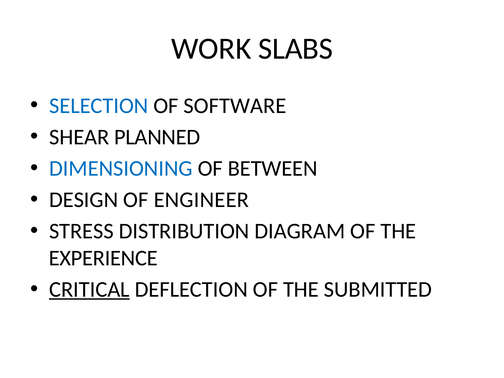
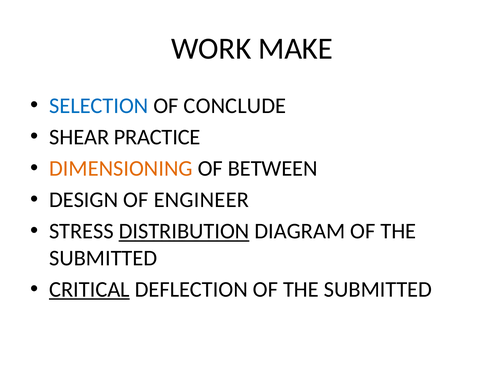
SLABS: SLABS -> MAKE
SOFTWARE: SOFTWARE -> CONCLUDE
PLANNED: PLANNED -> PRACTICE
DIMENSIONING colour: blue -> orange
DISTRIBUTION underline: none -> present
EXPERIENCE at (103, 258): EXPERIENCE -> SUBMITTED
